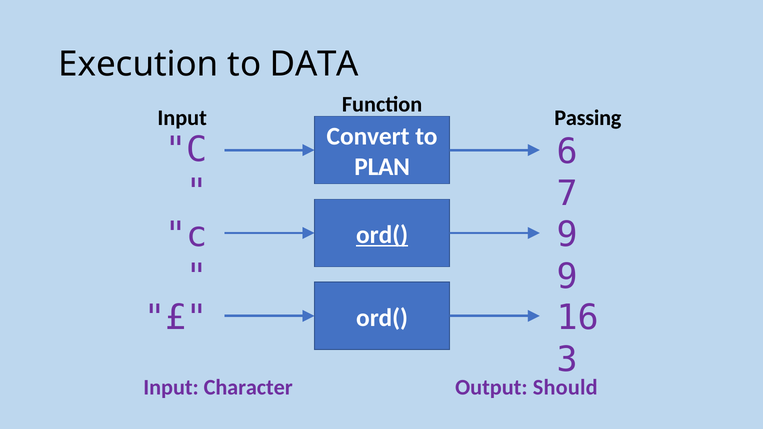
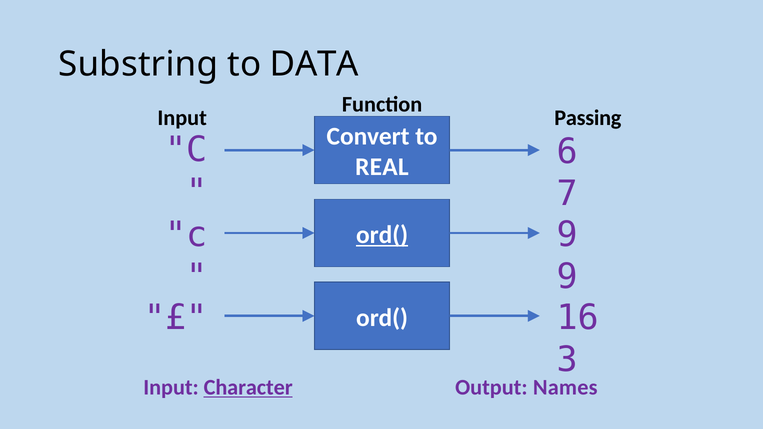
Execution: Execution -> Substring
PLAN: PLAN -> REAL
Character underline: none -> present
Should: Should -> Names
